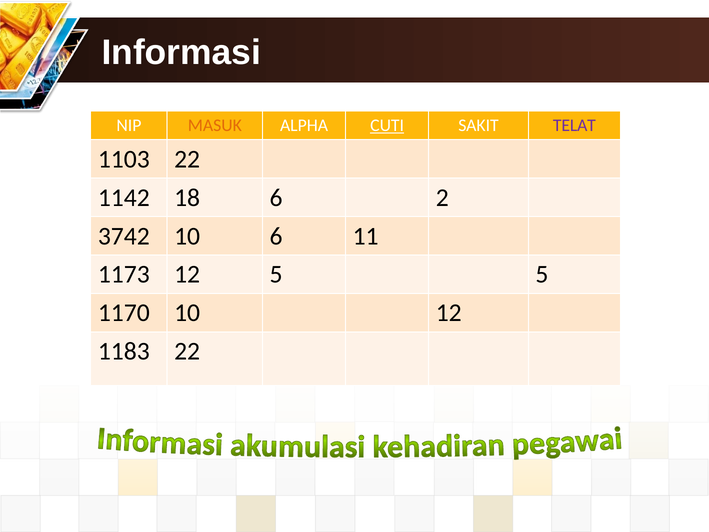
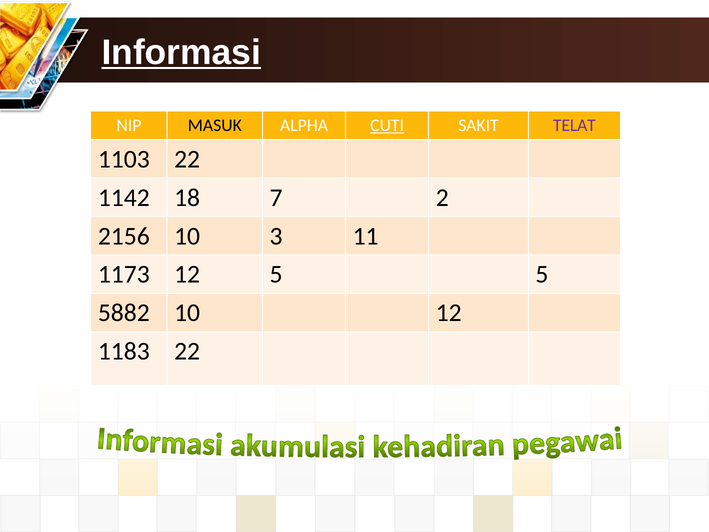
Informasi underline: none -> present
MASUK colour: orange -> black
18 6: 6 -> 7
3742: 3742 -> 2156
10 6: 6 -> 3
1170: 1170 -> 5882
